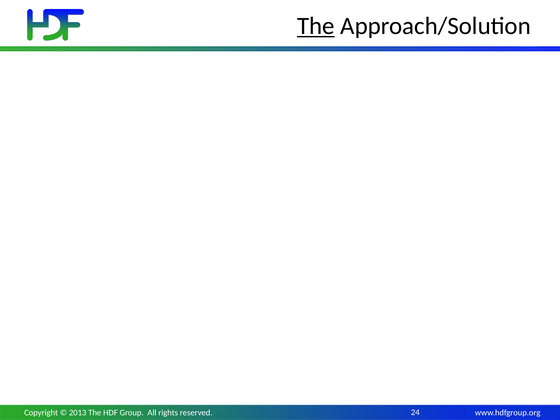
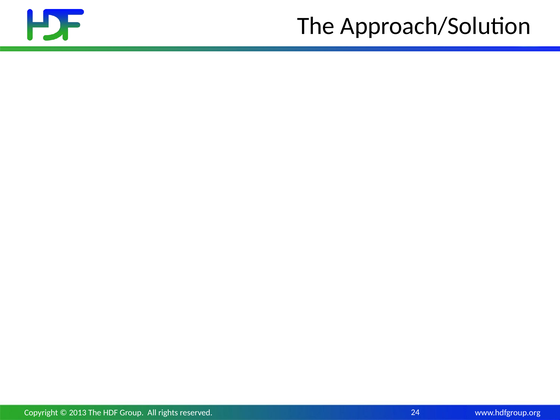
The at (316, 26) underline: present -> none
